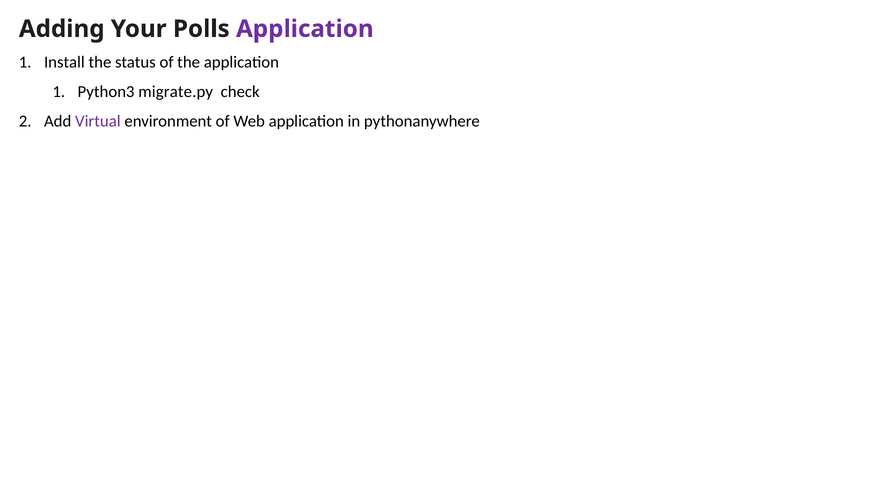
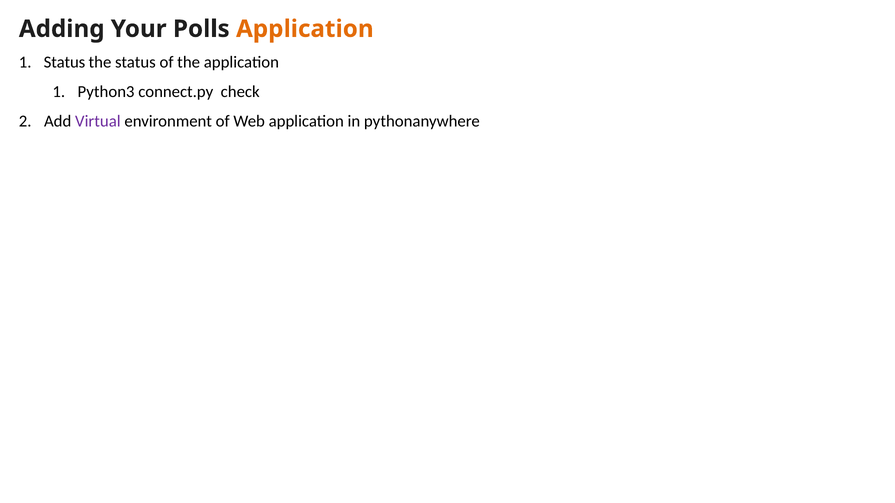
Application at (305, 29) colour: purple -> orange
Install at (64, 62): Install -> Status
migrate.py: migrate.py -> connect.py
